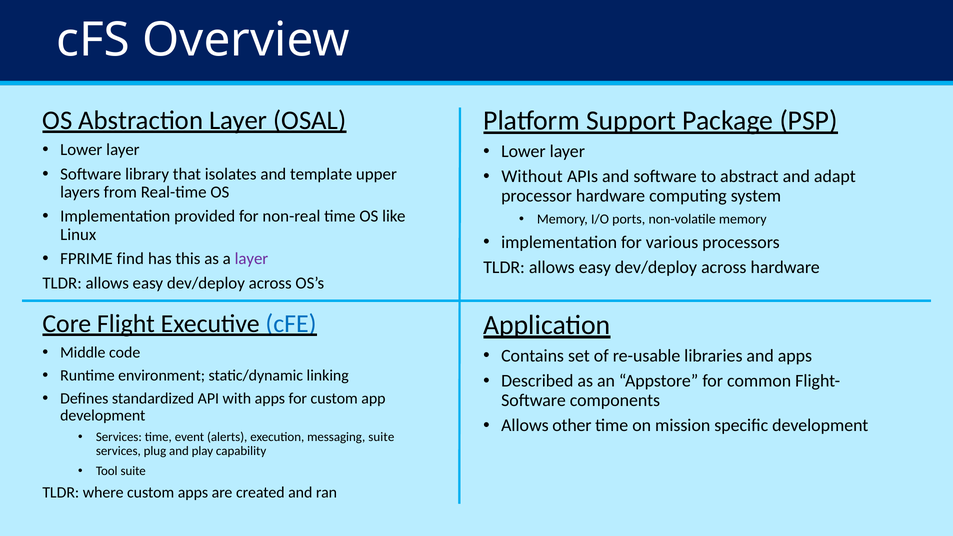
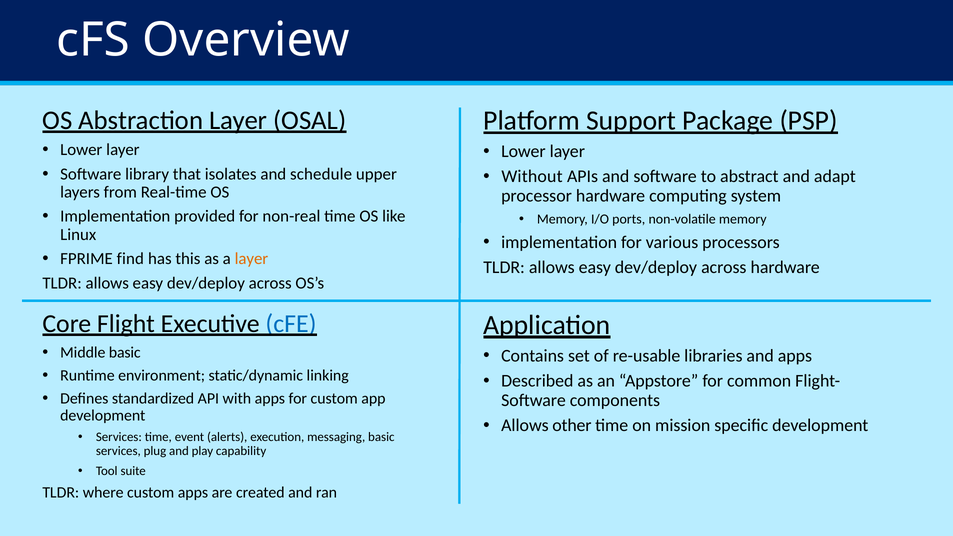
template: template -> schedule
layer at (251, 259) colour: purple -> orange
Middle code: code -> basic
messaging suite: suite -> basic
